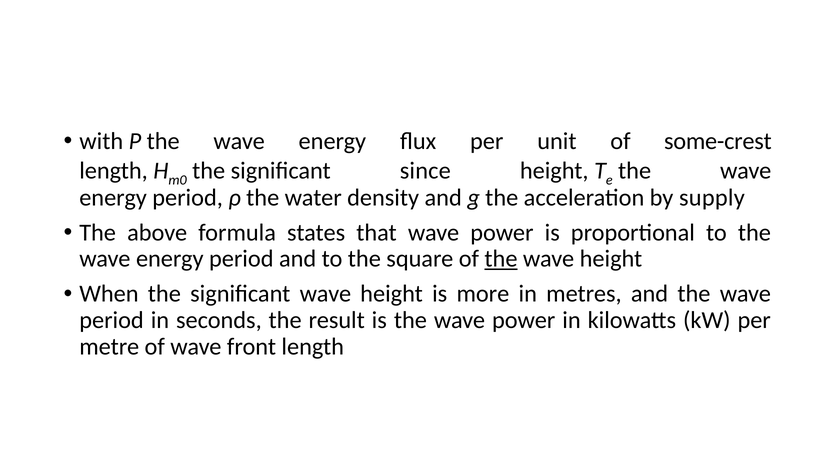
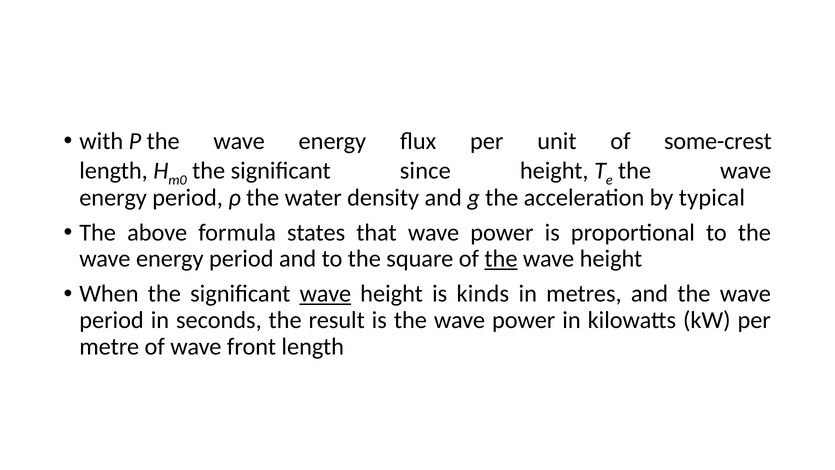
supply: supply -> typical
wave at (325, 294) underline: none -> present
more: more -> kinds
